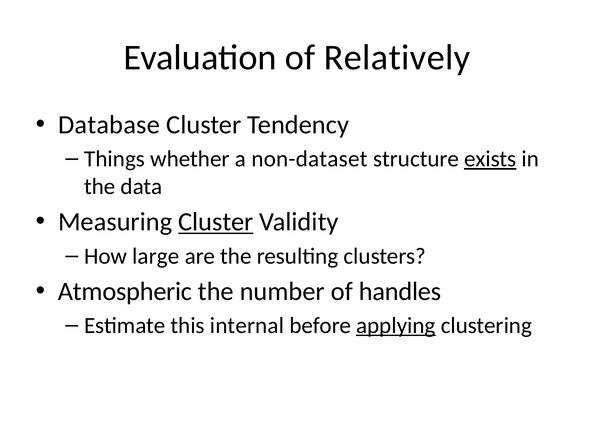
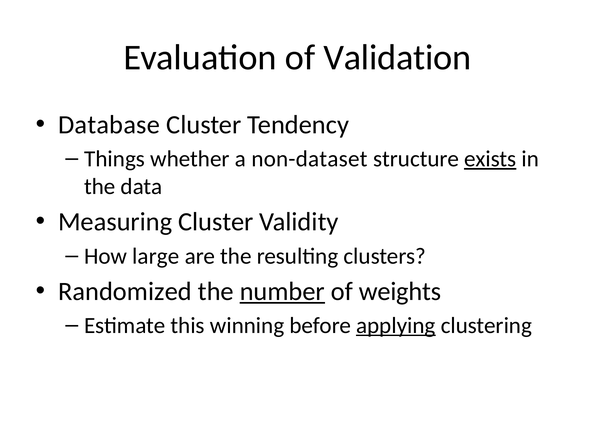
Relatively: Relatively -> Validation
Cluster at (216, 222) underline: present -> none
Atmospheric: Atmospheric -> Randomized
number underline: none -> present
handles: handles -> weights
internal: internal -> winning
